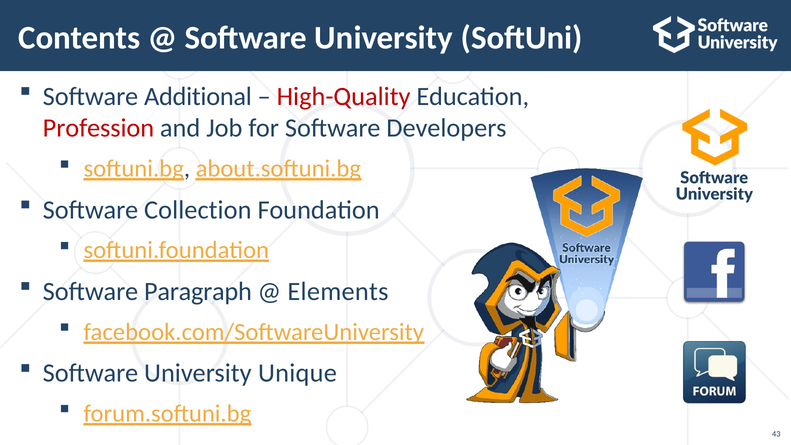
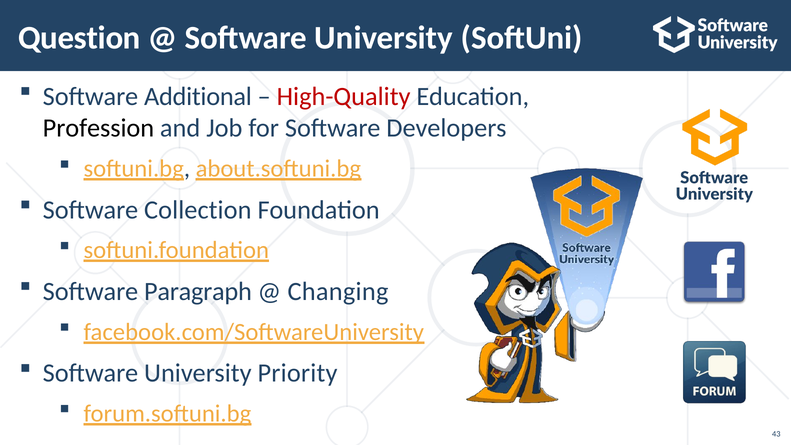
Contents: Contents -> Question
Profession colour: red -> black
Elements: Elements -> Changing
Unique: Unique -> Priority
